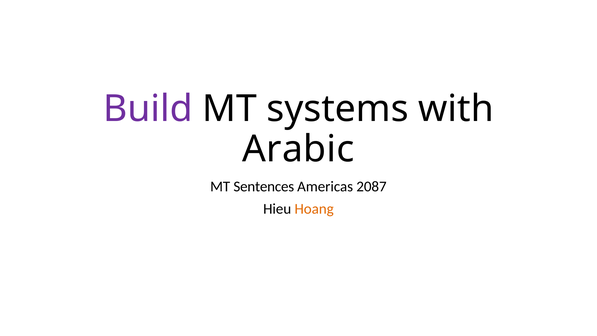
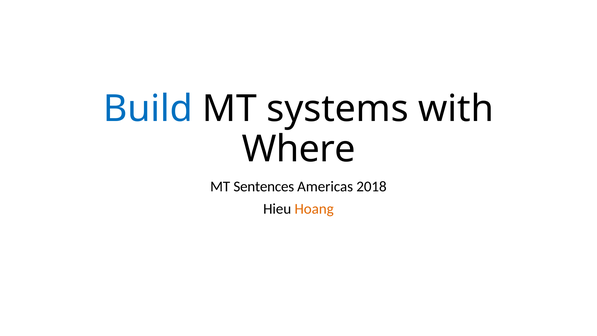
Build colour: purple -> blue
Arabic: Arabic -> Where
2087: 2087 -> 2018
